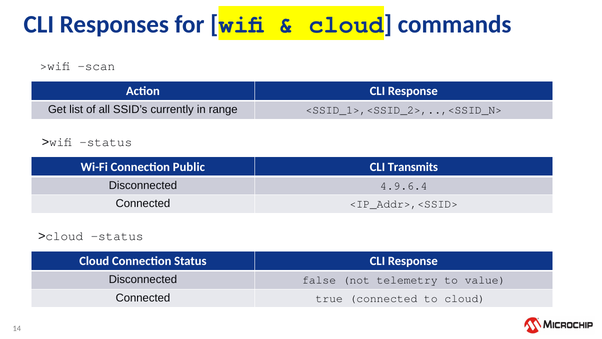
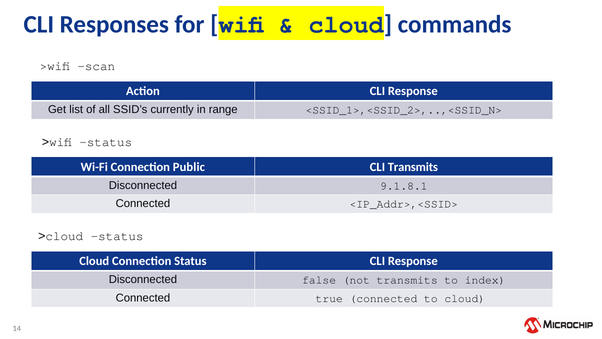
4.9.6.4: 4.9.6.4 -> 9.1.8.1
not telemetry: telemetry -> transmits
value: value -> index
